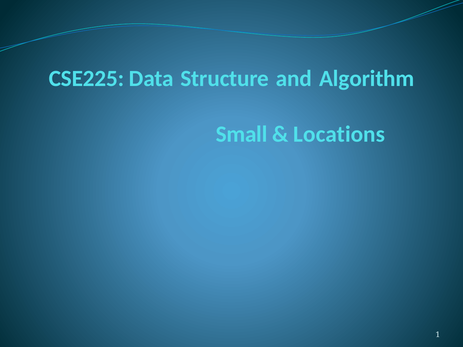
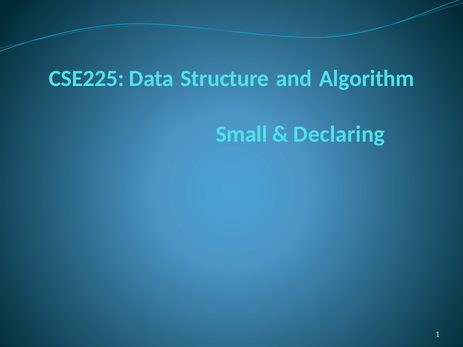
Locations: Locations -> Declaring
